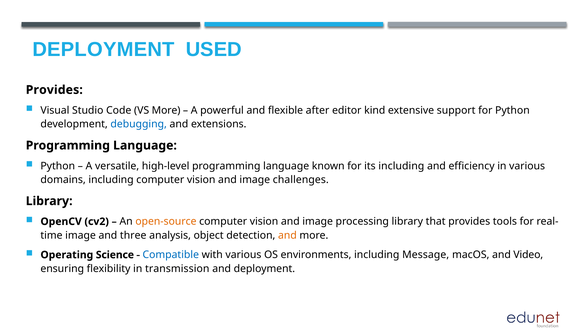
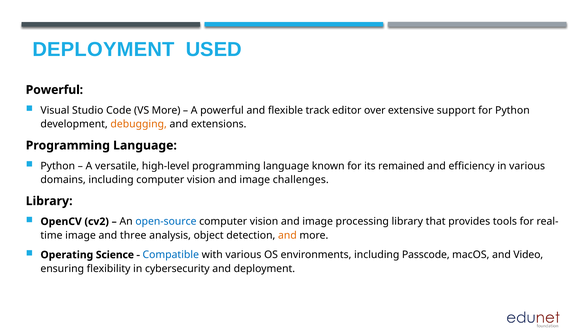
Provides at (54, 90): Provides -> Powerful
after: after -> track
kind: kind -> over
debugging colour: blue -> orange
its including: including -> remained
open-source colour: orange -> blue
Message: Message -> Passcode
transmission: transmission -> cybersecurity
